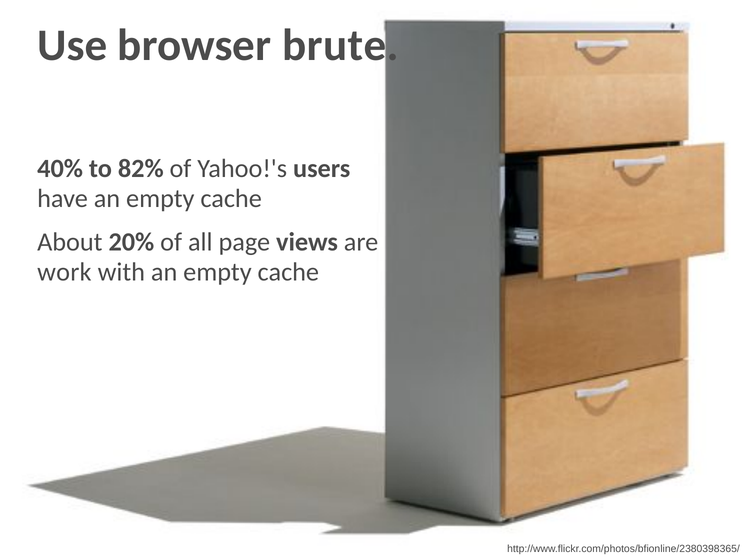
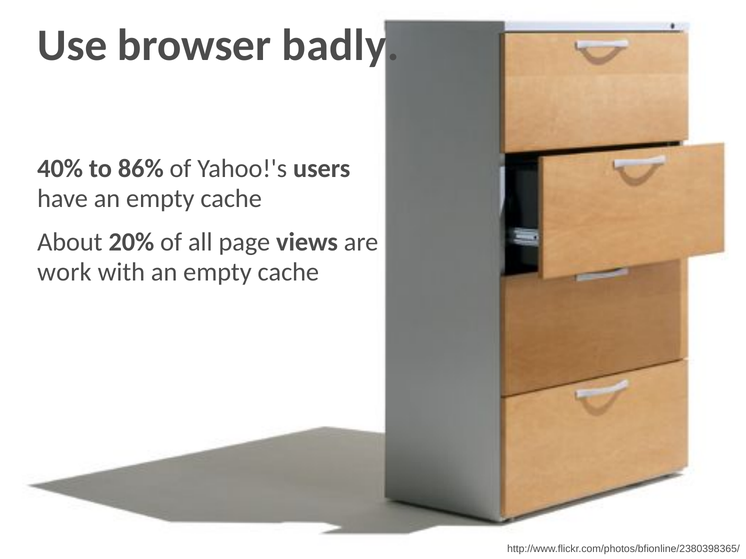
brute: brute -> badly
82%: 82% -> 86%
